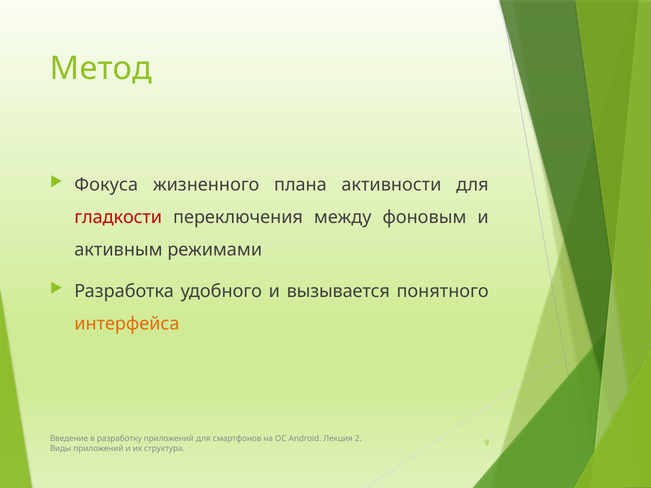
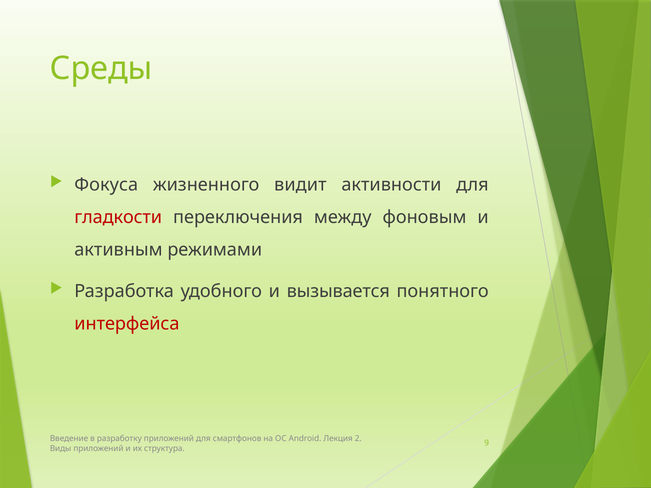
Метод: Метод -> Среды
плана: плана -> видит
интерфейса colour: orange -> red
